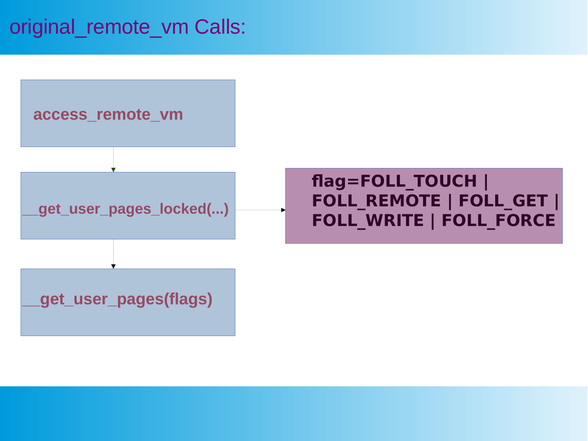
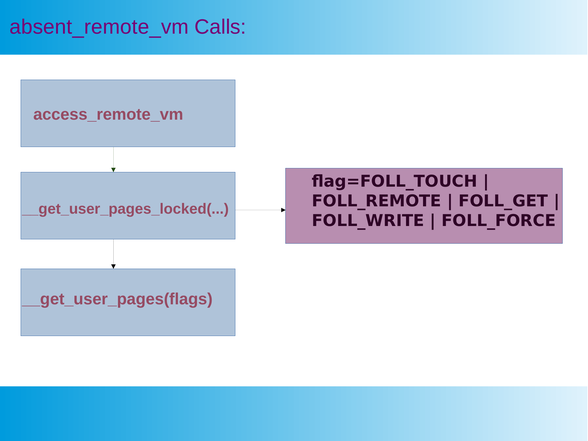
original_remote_vm: original_remote_vm -> absent_remote_vm
